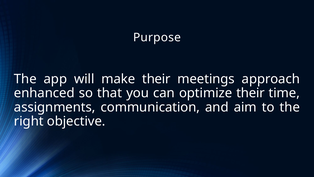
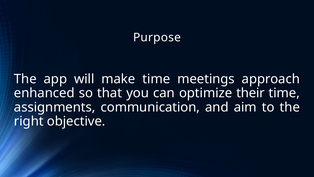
make their: their -> time
